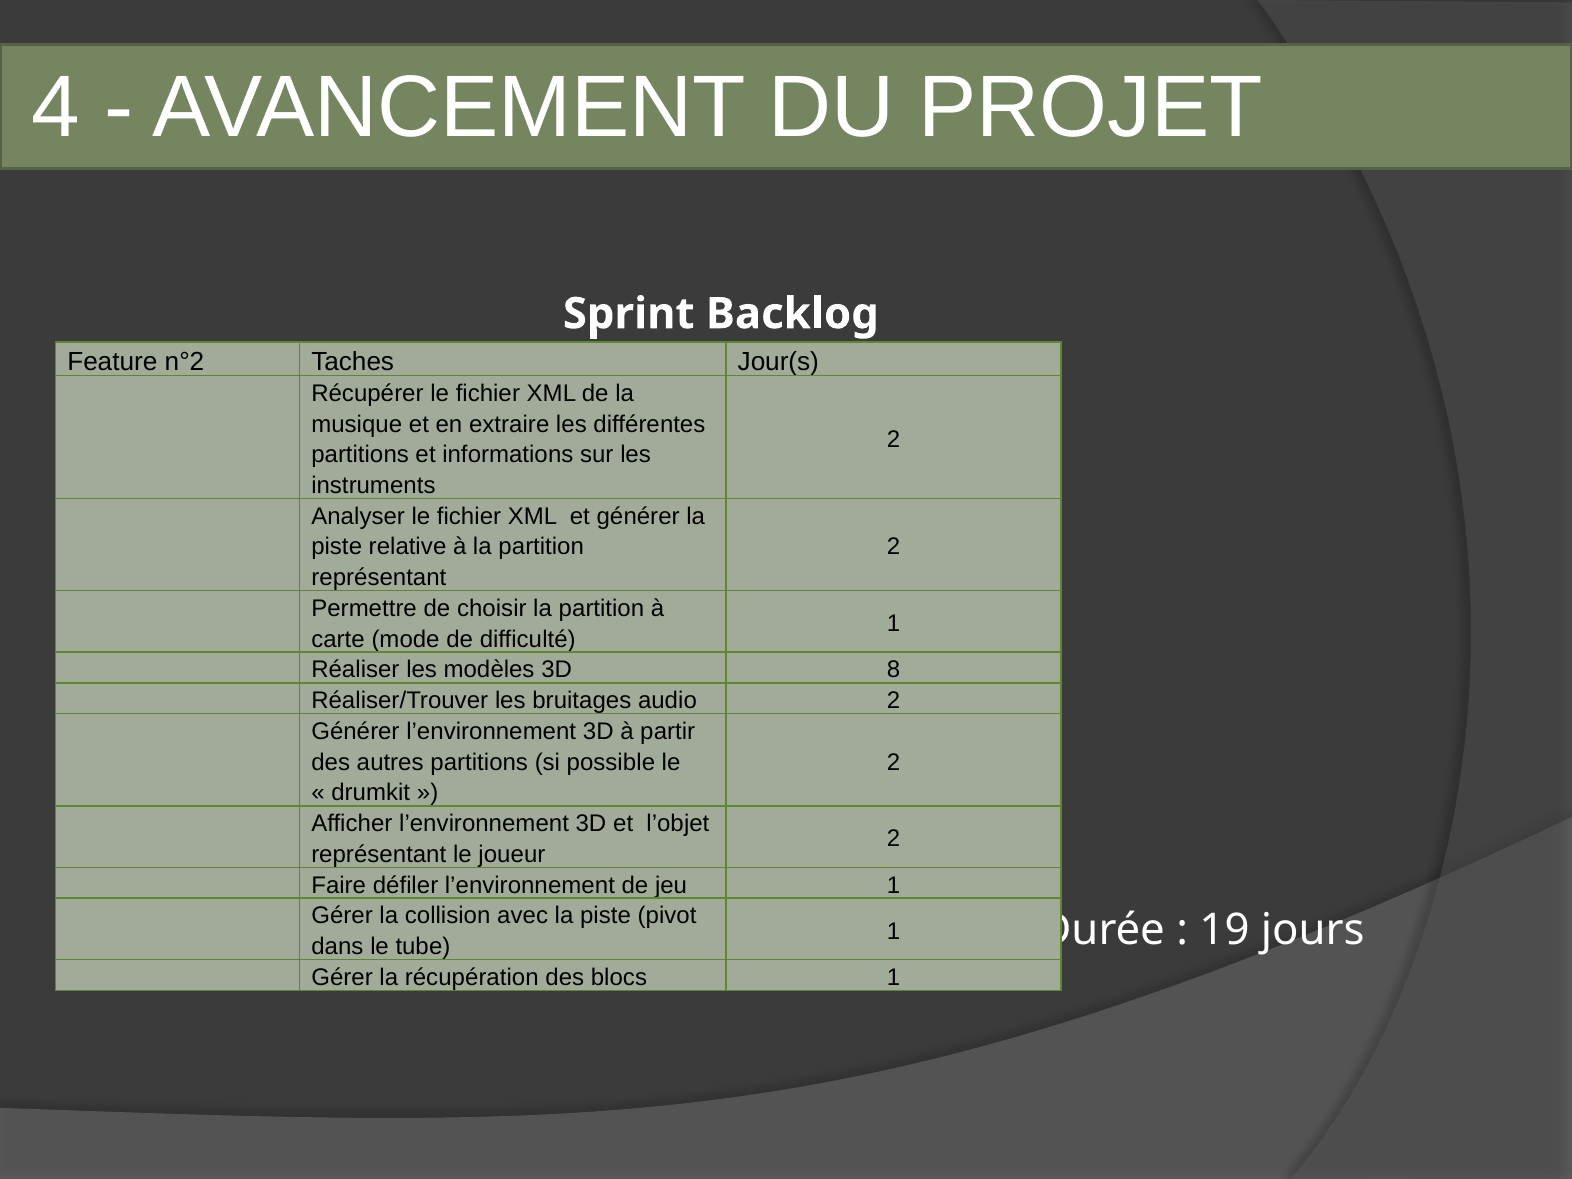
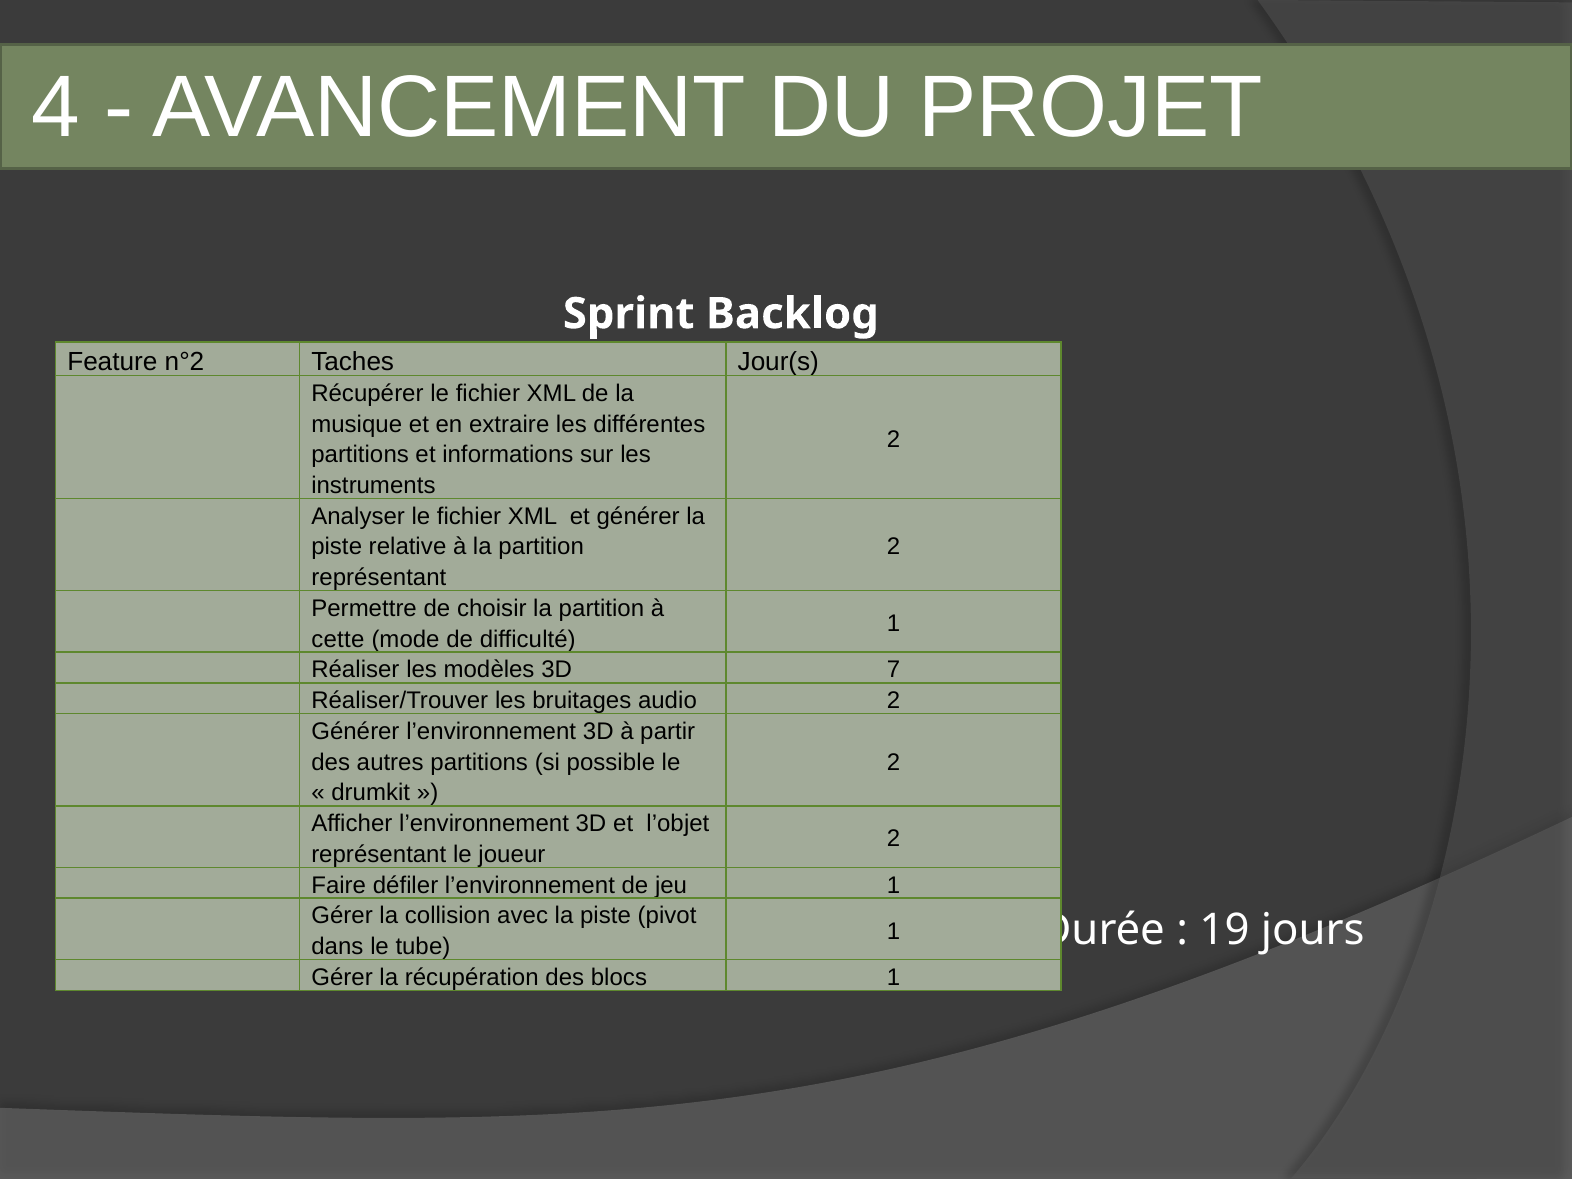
carte: carte -> cette
8: 8 -> 7
